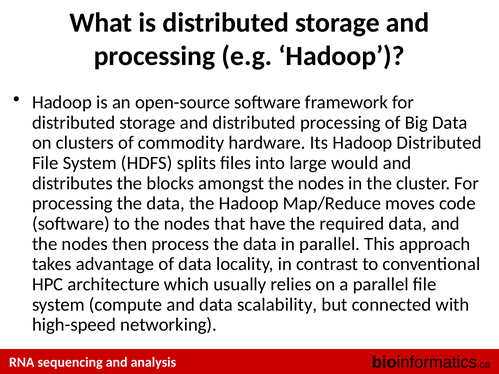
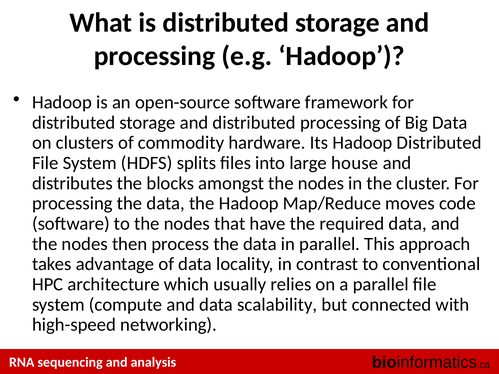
would: would -> house
